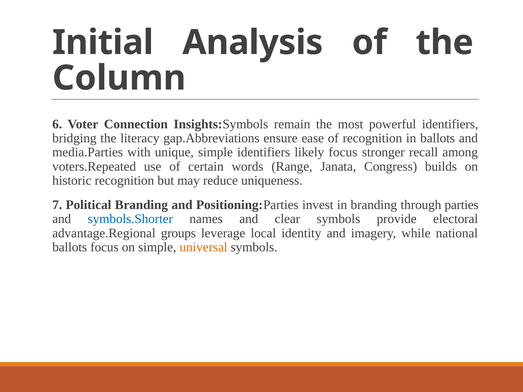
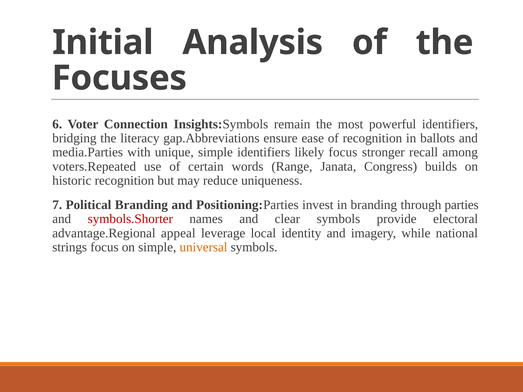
Column: Column -> Focuses
symbols.Shorter colour: blue -> red
groups: groups -> appeal
ballots at (70, 247): ballots -> strings
